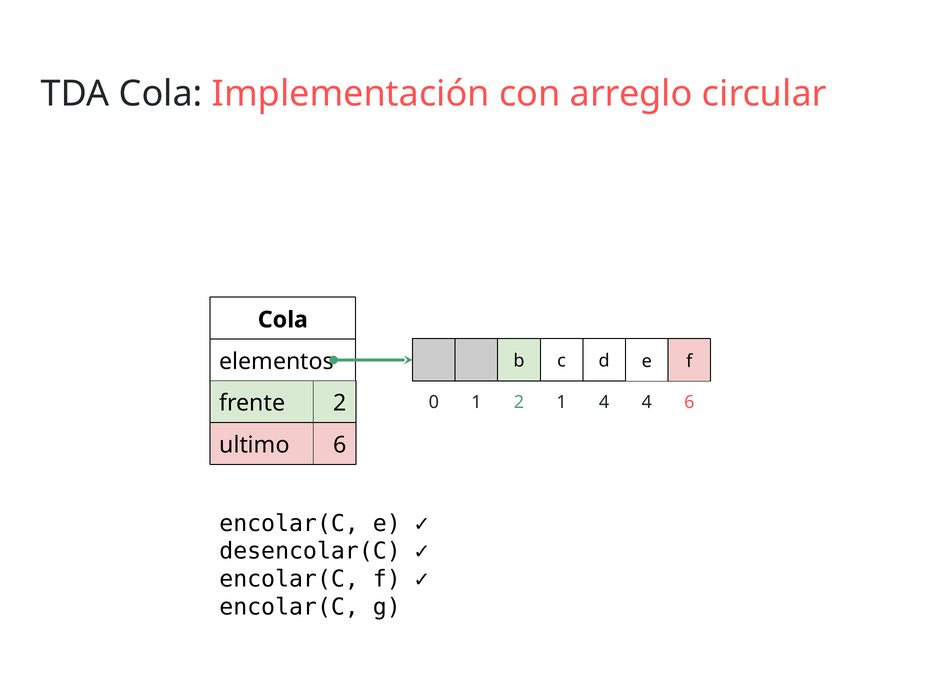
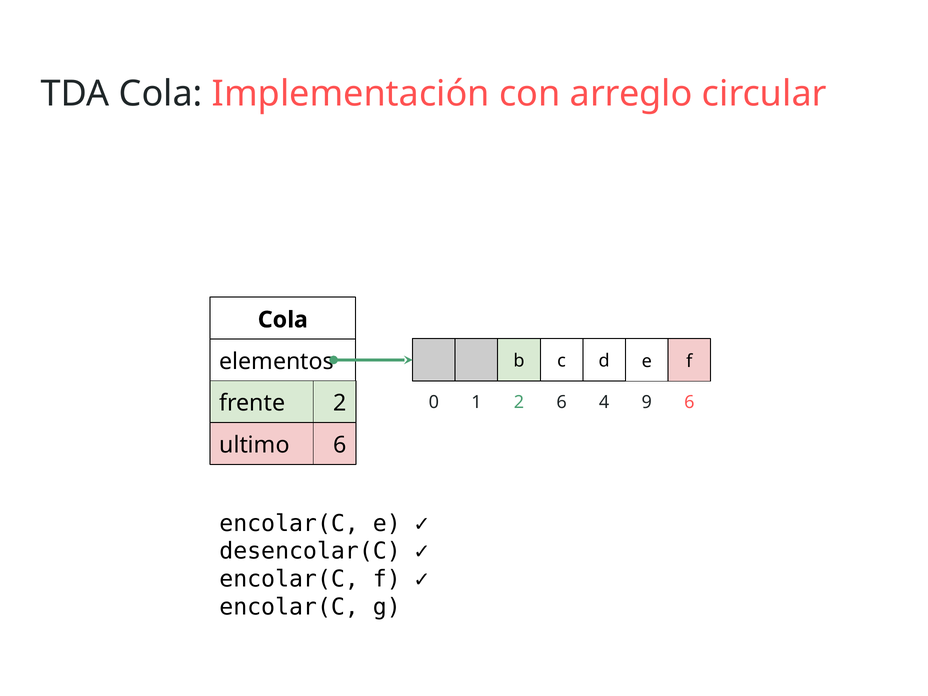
1 2 1: 1 -> 6
4 4: 4 -> 9
